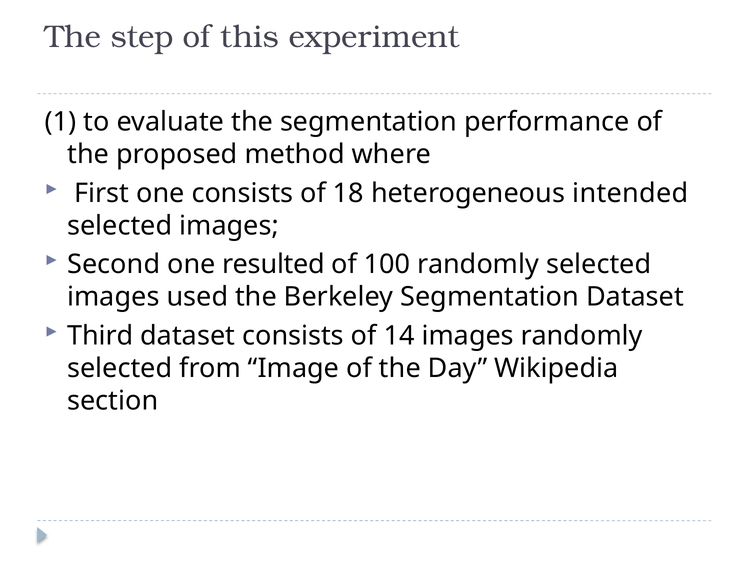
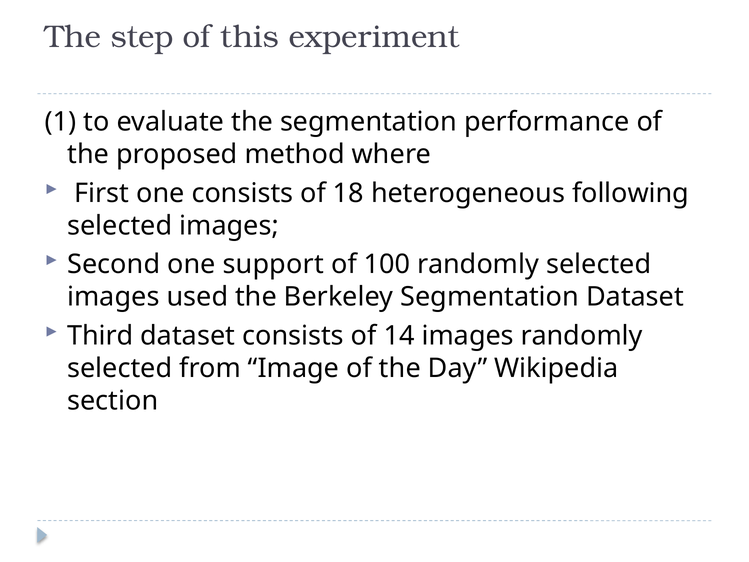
intended: intended -> following
resulted: resulted -> support
